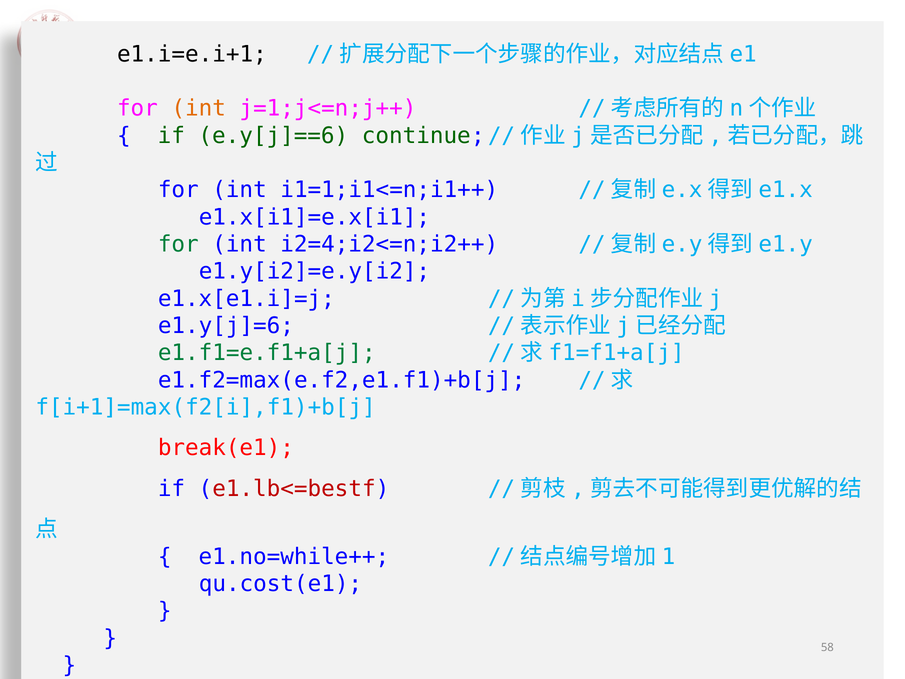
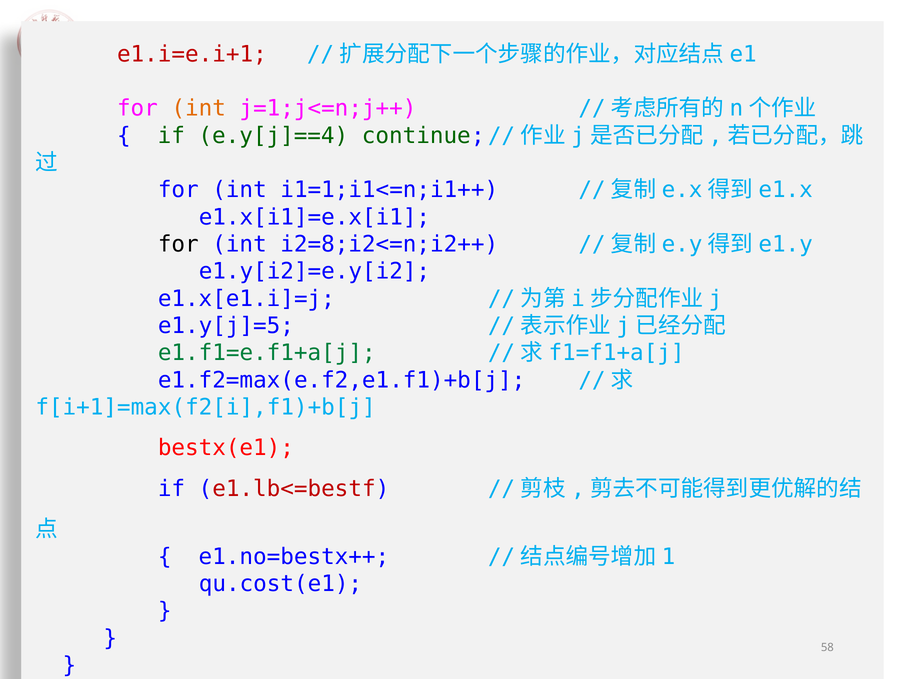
e1.i=e.i+1 colour: black -> red
e.y[j]==6: e.y[j]==6 -> e.y[j]==4
for at (178, 244) colour: green -> black
i2=4;i2<=n;i2++: i2=4;i2<=n;i2++ -> i2=8;i2<=n;i2++
e1.y[j]=6: e1.y[j]=6 -> e1.y[j]=5
break(e1: break(e1 -> bestx(e1
e1.no=while++: e1.no=while++ -> e1.no=bestx++
